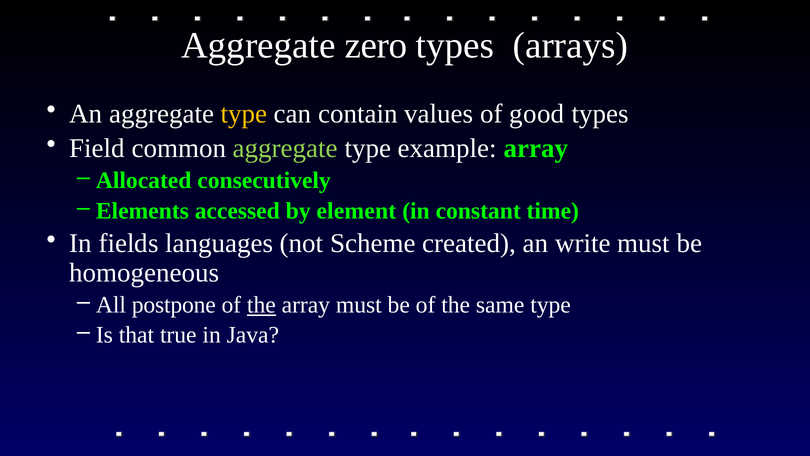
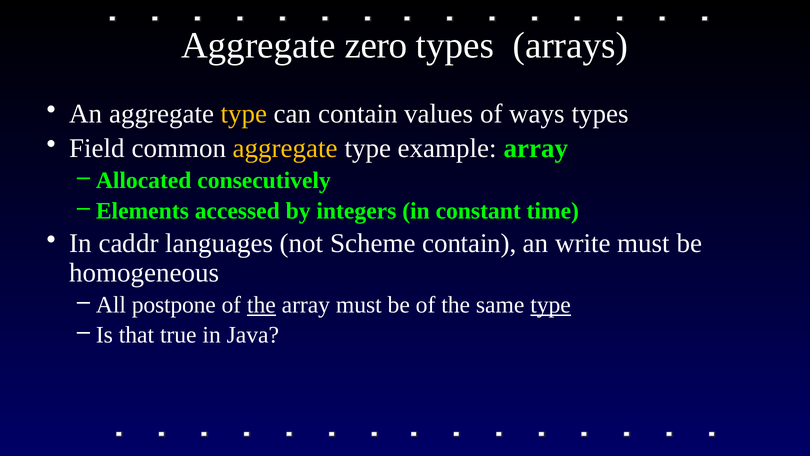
good: good -> ways
aggregate at (285, 148) colour: light green -> yellow
element: element -> integers
fields: fields -> caddr
Scheme created: created -> contain
type at (551, 305) underline: none -> present
